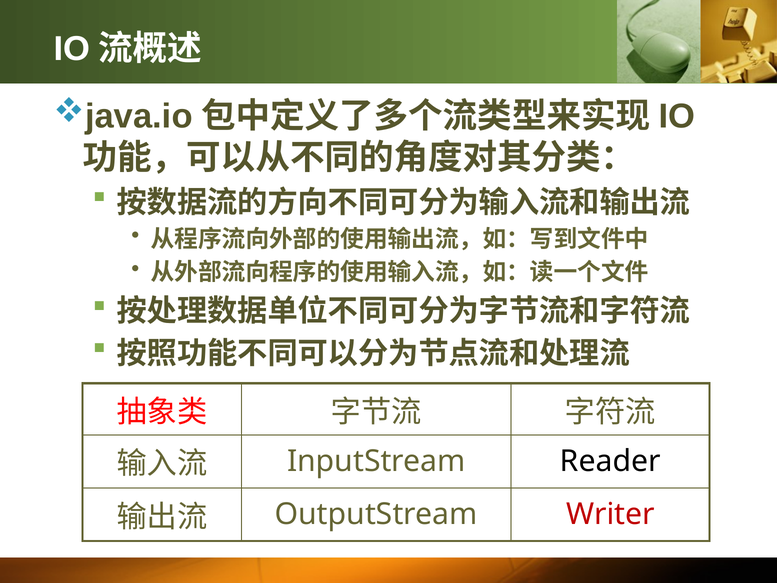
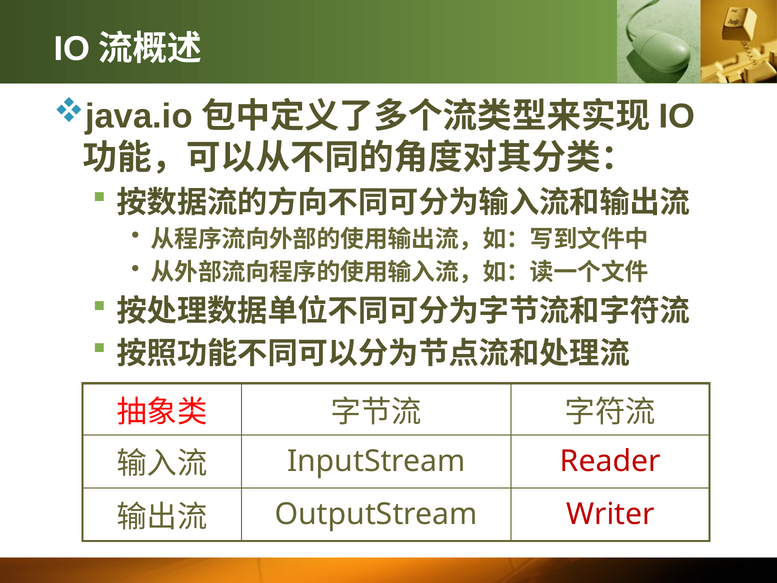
Reader colour: black -> red
